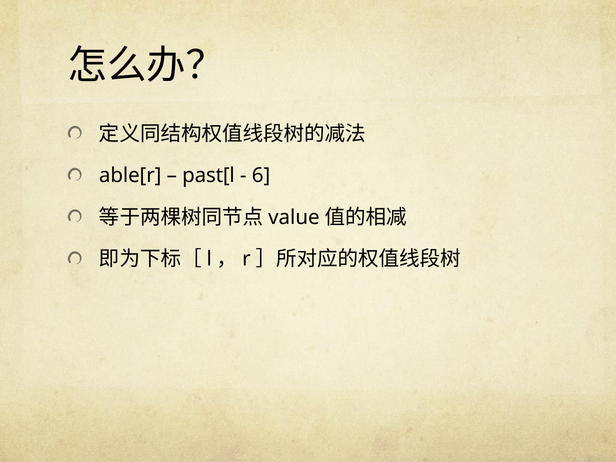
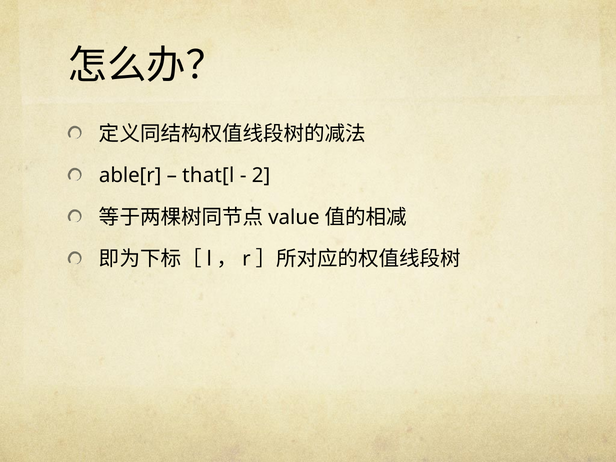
past[l: past[l -> that[l
6: 6 -> 2
